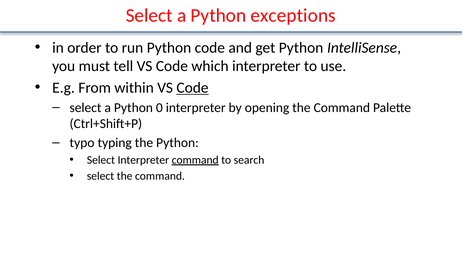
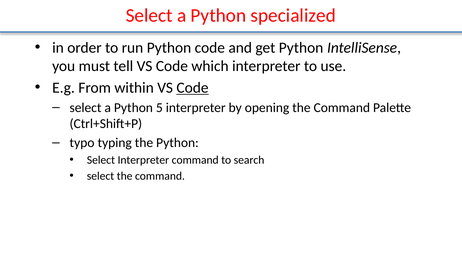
exceptions: exceptions -> specialized
0: 0 -> 5
command at (195, 160) underline: present -> none
